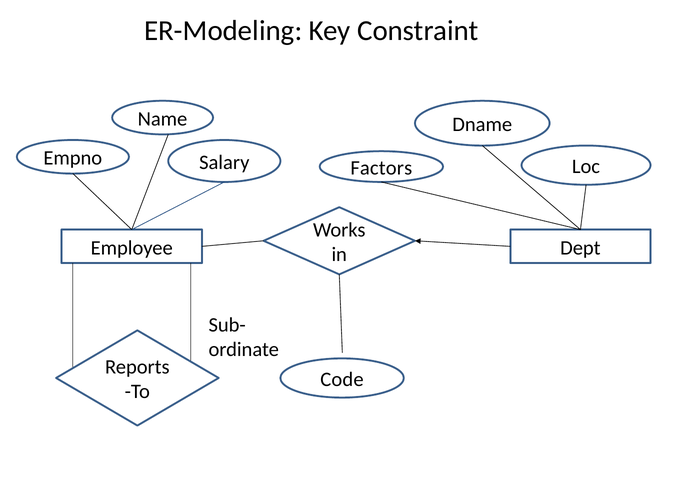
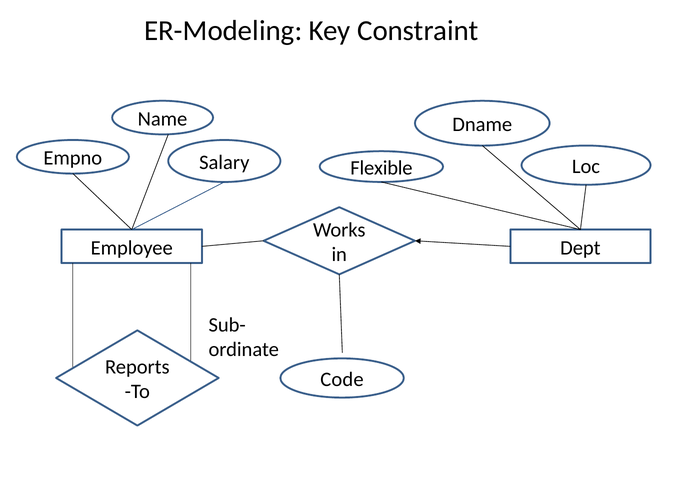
Factors: Factors -> Flexible
